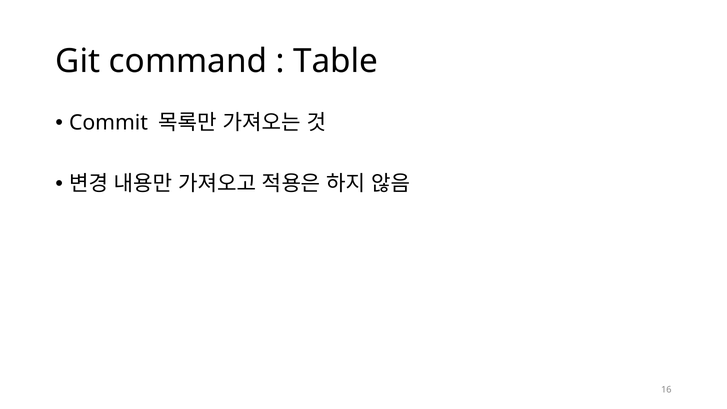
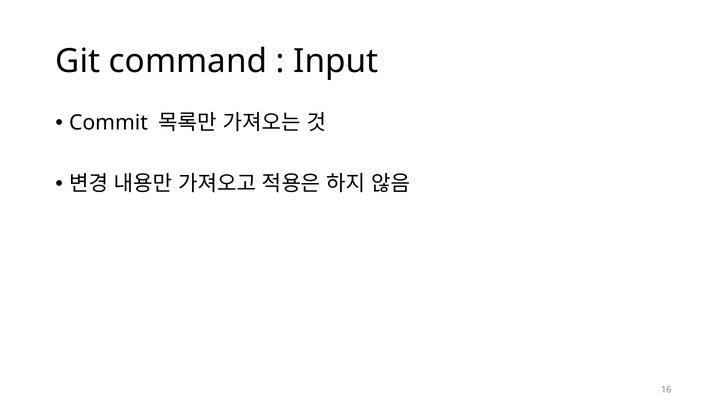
Table: Table -> Input
